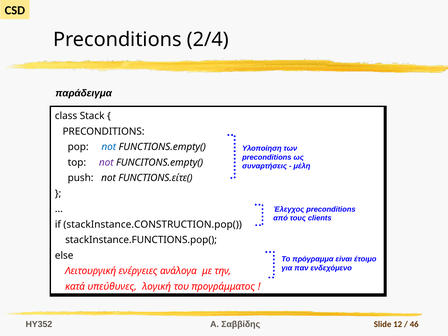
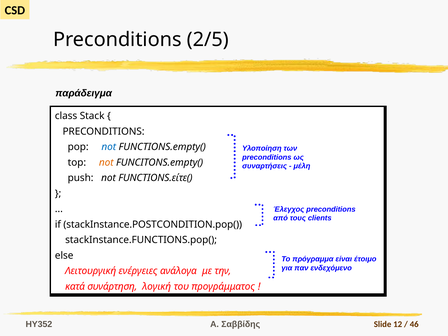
2/4: 2/4 -> 2/5
not at (106, 162) colour: purple -> orange
stackInstance.CONSTRUCTION.pop(: stackInstance.CONSTRUCTION.pop( -> stackInstance.POSTCONDITION.pop(
υπεύθυνες: υπεύθυνες -> συνάρτηση
